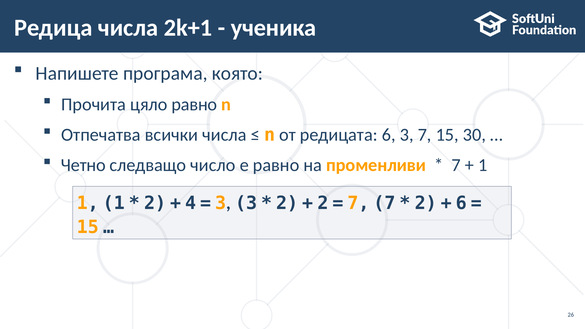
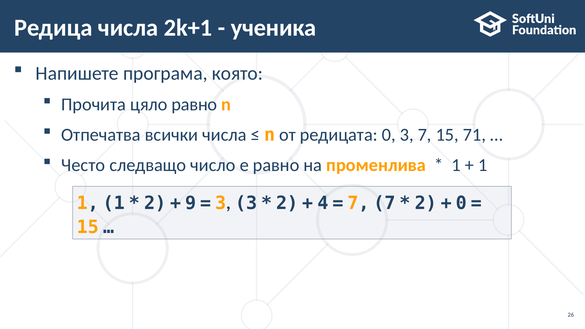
редицата 6: 6 -> 0
30: 30 -> 71
Четно: Четно -> Често
променливи: променливи -> променлива
7 at (456, 165): 7 -> 1
4: 4 -> 9
2 at (323, 203): 2 -> 4
6 at (461, 203): 6 -> 0
